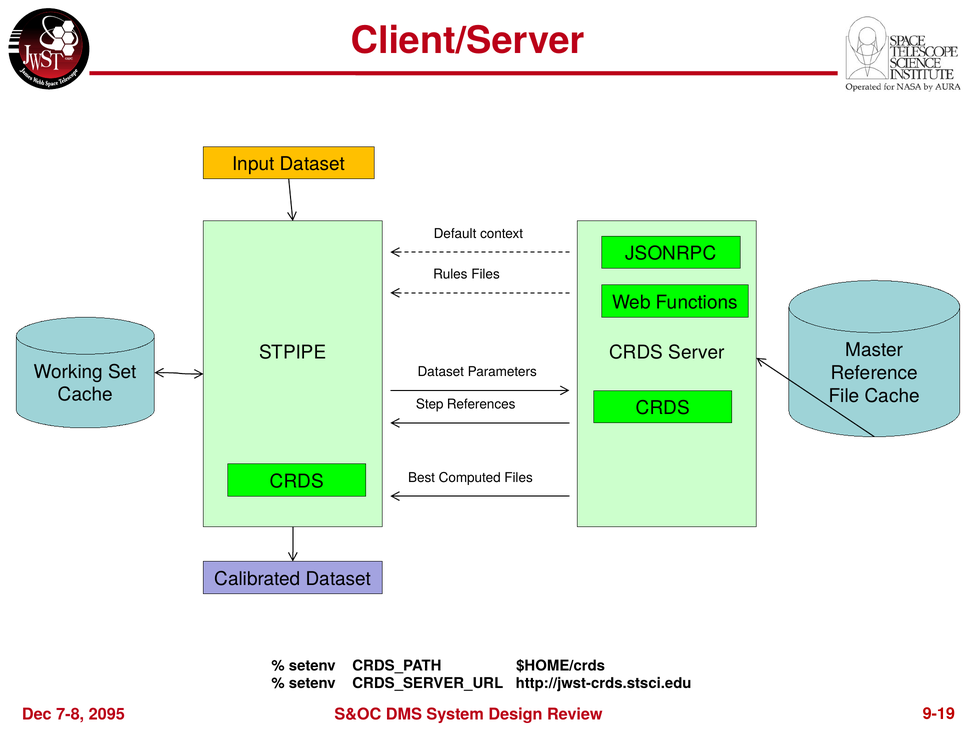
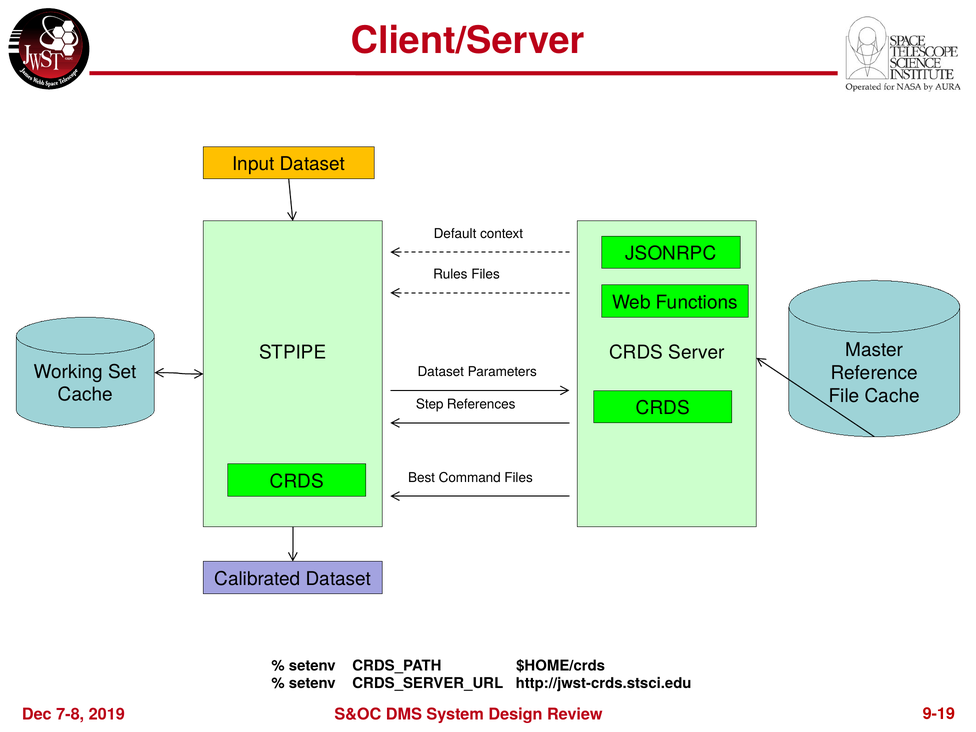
Computed: Computed -> Command
2095: 2095 -> 2019
